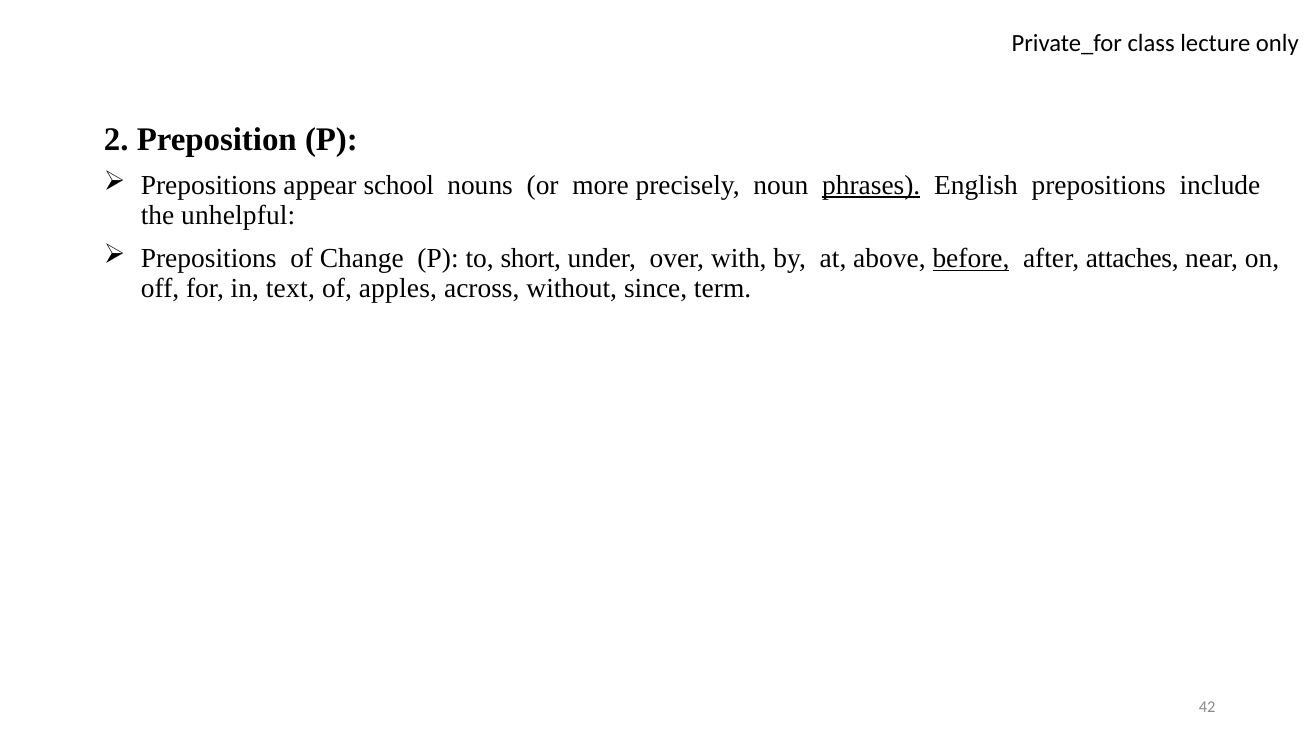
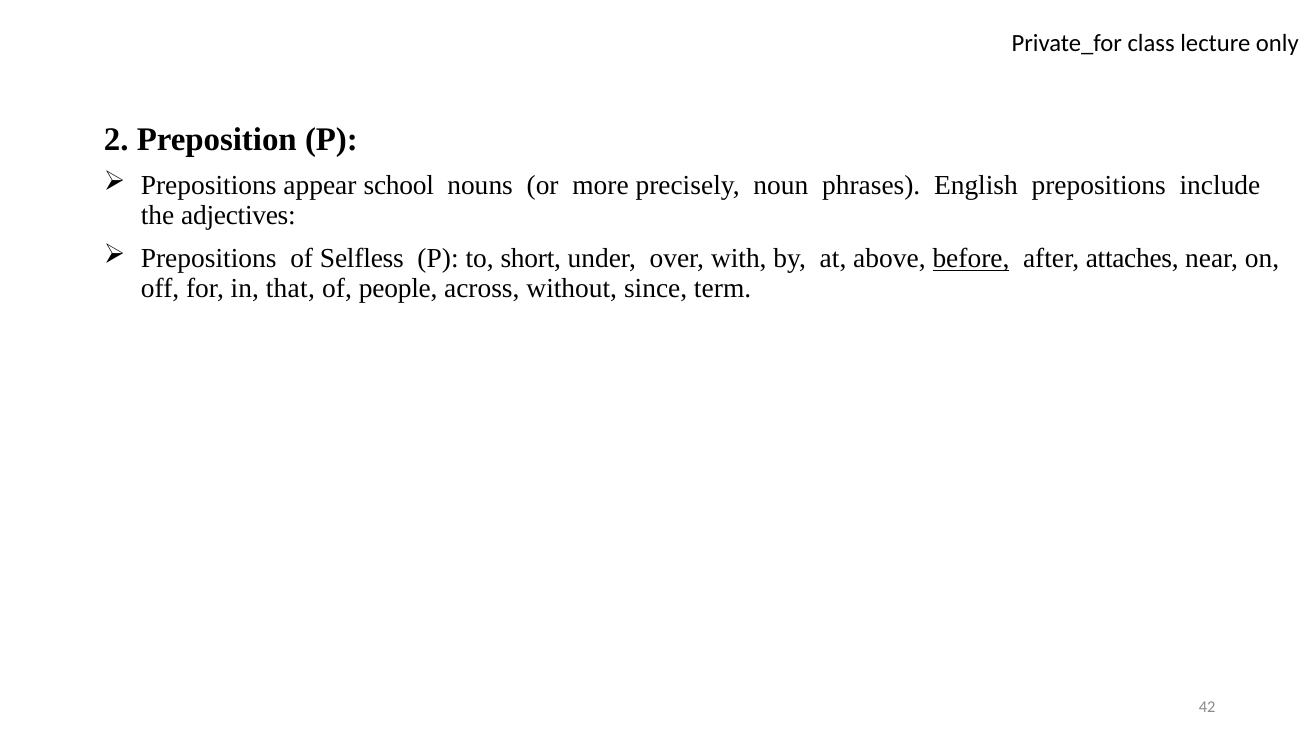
phrases underline: present -> none
unhelpful: unhelpful -> adjectives
Change: Change -> Selfless
text: text -> that
apples: apples -> people
